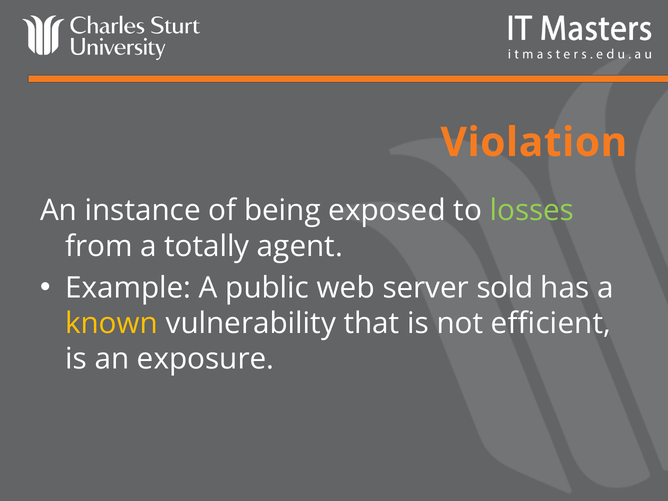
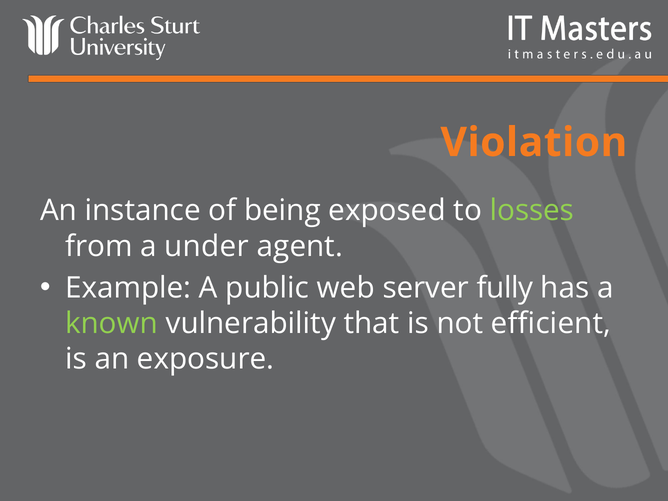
totally: totally -> under
sold: sold -> fully
known colour: yellow -> light green
